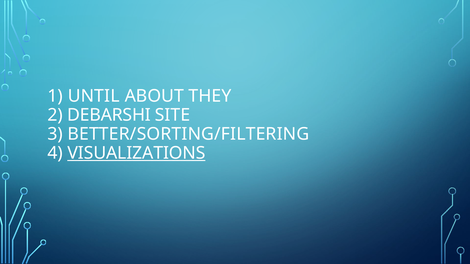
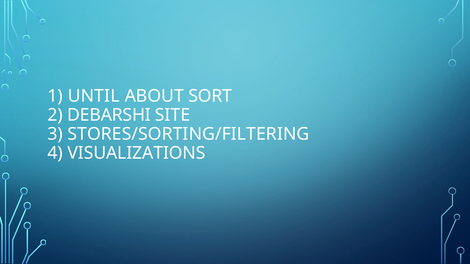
THEY: THEY -> SORT
BETTER/SORTING/FILTERING: BETTER/SORTING/FILTERING -> STORES/SORTING/FILTERING
VISUALIZATIONS underline: present -> none
